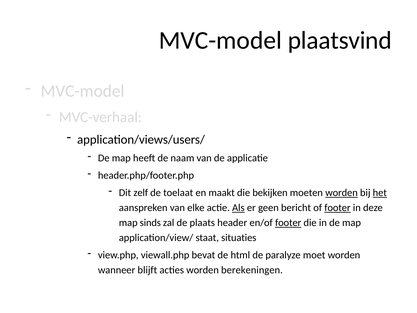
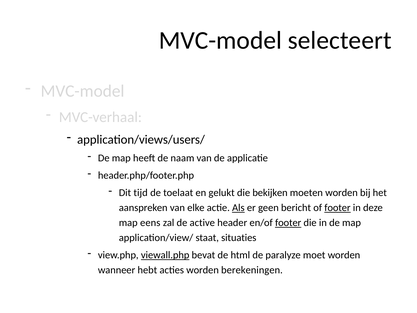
plaatsvind: plaatsvind -> selecteert
zelf: zelf -> tijd
maakt: maakt -> gelukt
worden at (342, 193) underline: present -> none
het underline: present -> none
sinds: sinds -> eens
plaats: plaats -> active
viewall.php underline: none -> present
blijft: blijft -> hebt
